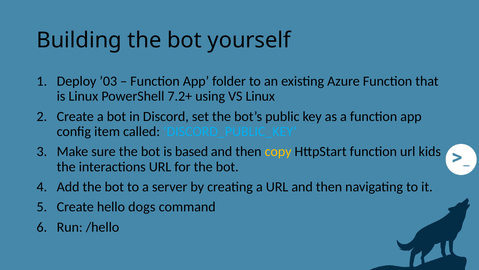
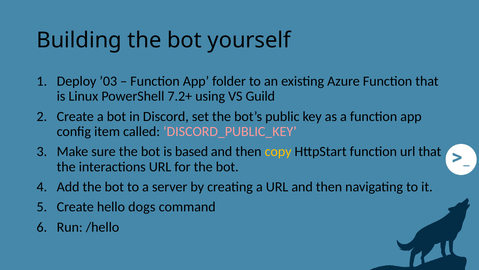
VS Linux: Linux -> Guild
DISCORD_PUBLIC_KEY colour: light blue -> pink
url kids: kids -> that
